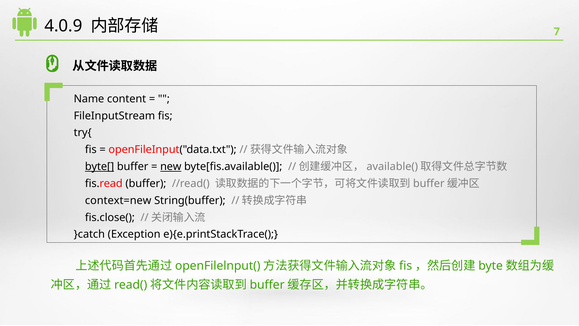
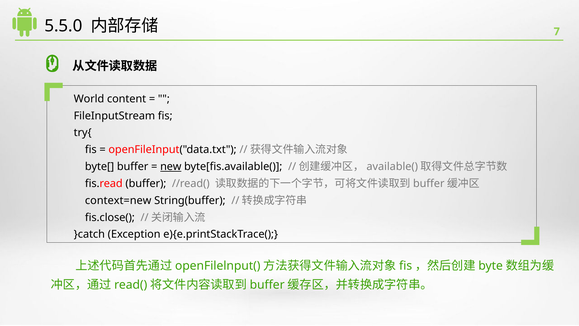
4.0.9: 4.0.9 -> 5.5.0
Name: Name -> World
byte[ underline: present -> none
